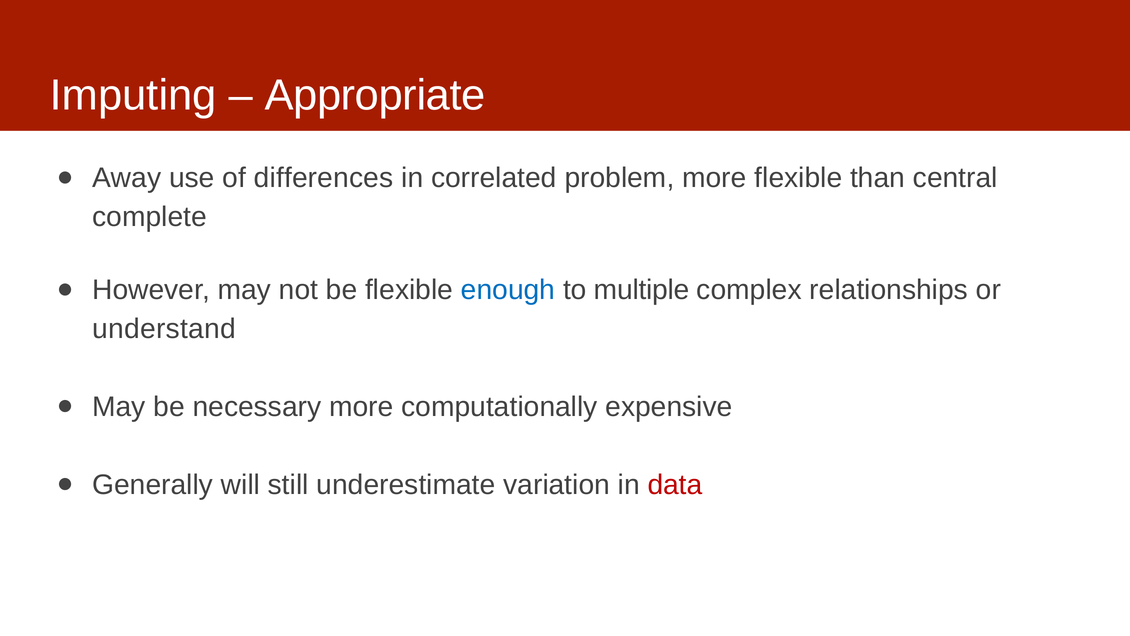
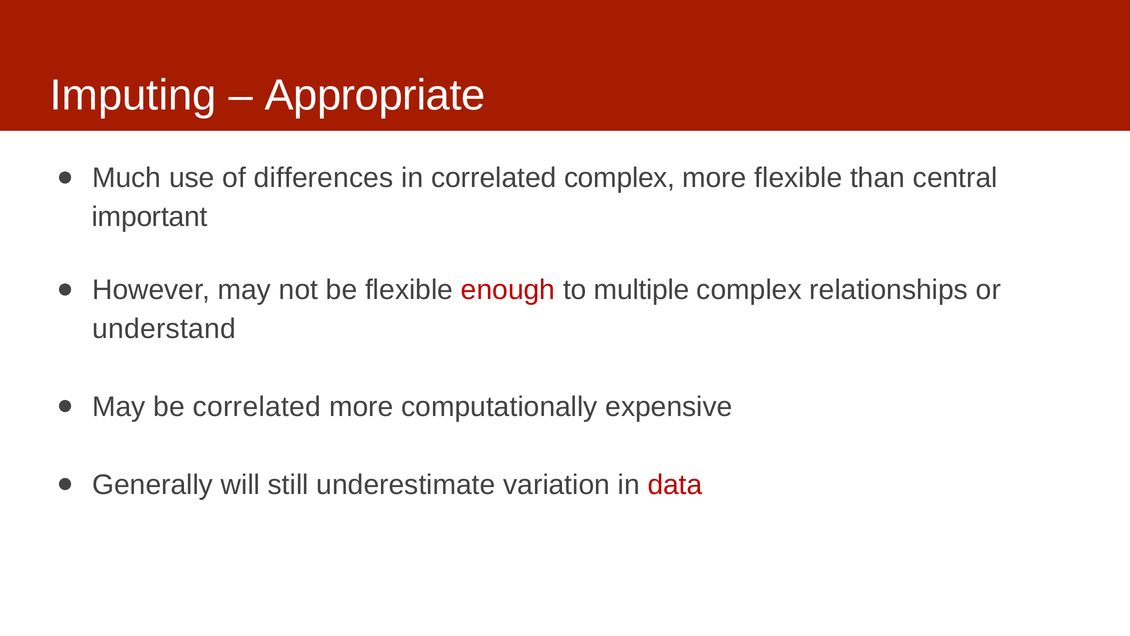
Away: Away -> Much
correlated problem: problem -> complex
complete: complete -> important
enough colour: blue -> red
be necessary: necessary -> correlated
